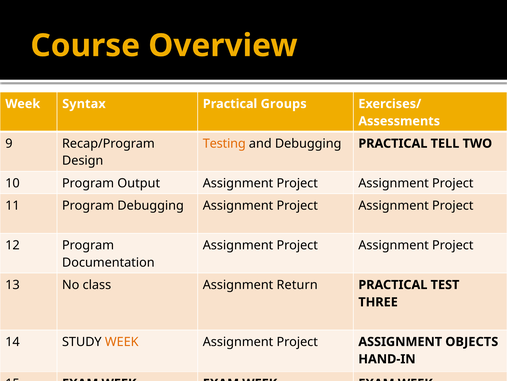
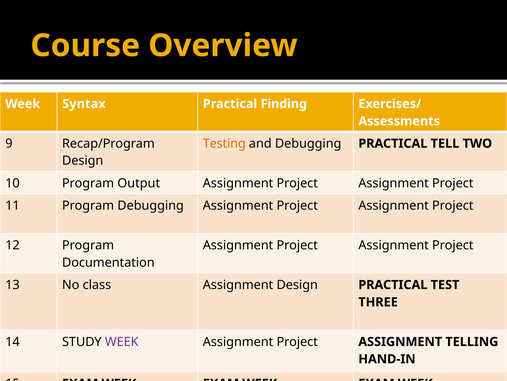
Groups: Groups -> Finding
Assignment Return: Return -> Design
WEEK at (122, 341) colour: orange -> purple
OBJECTS: OBJECTS -> TELLING
